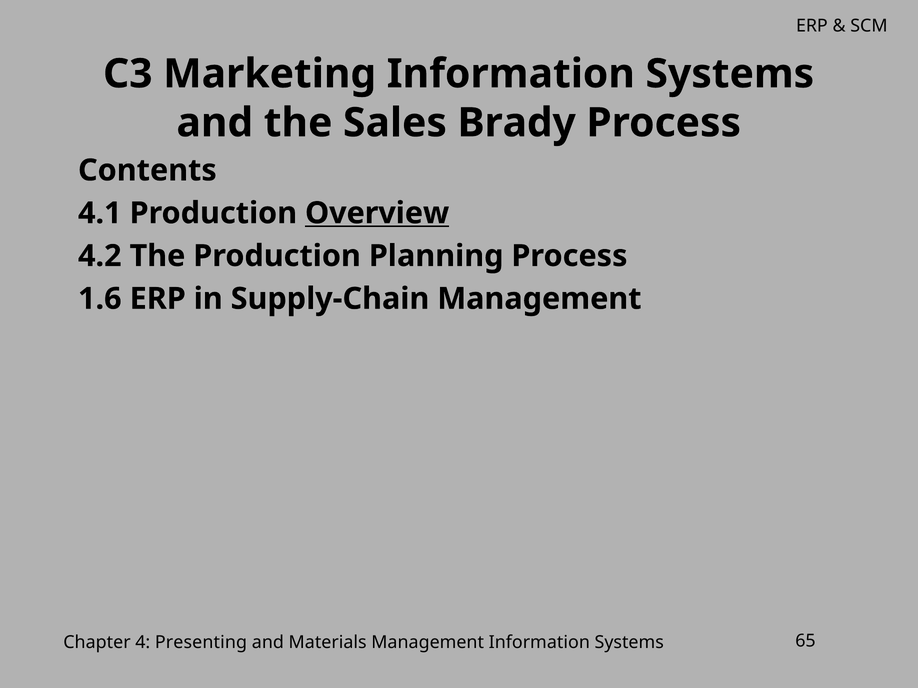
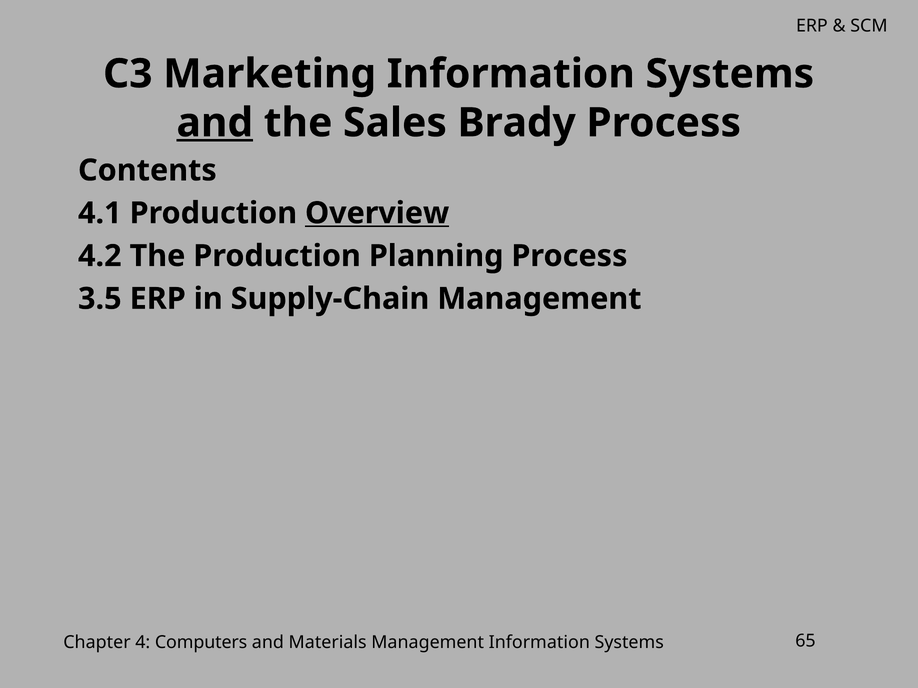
and at (215, 123) underline: none -> present
1.6: 1.6 -> 3.5
Presenting: Presenting -> Computers
